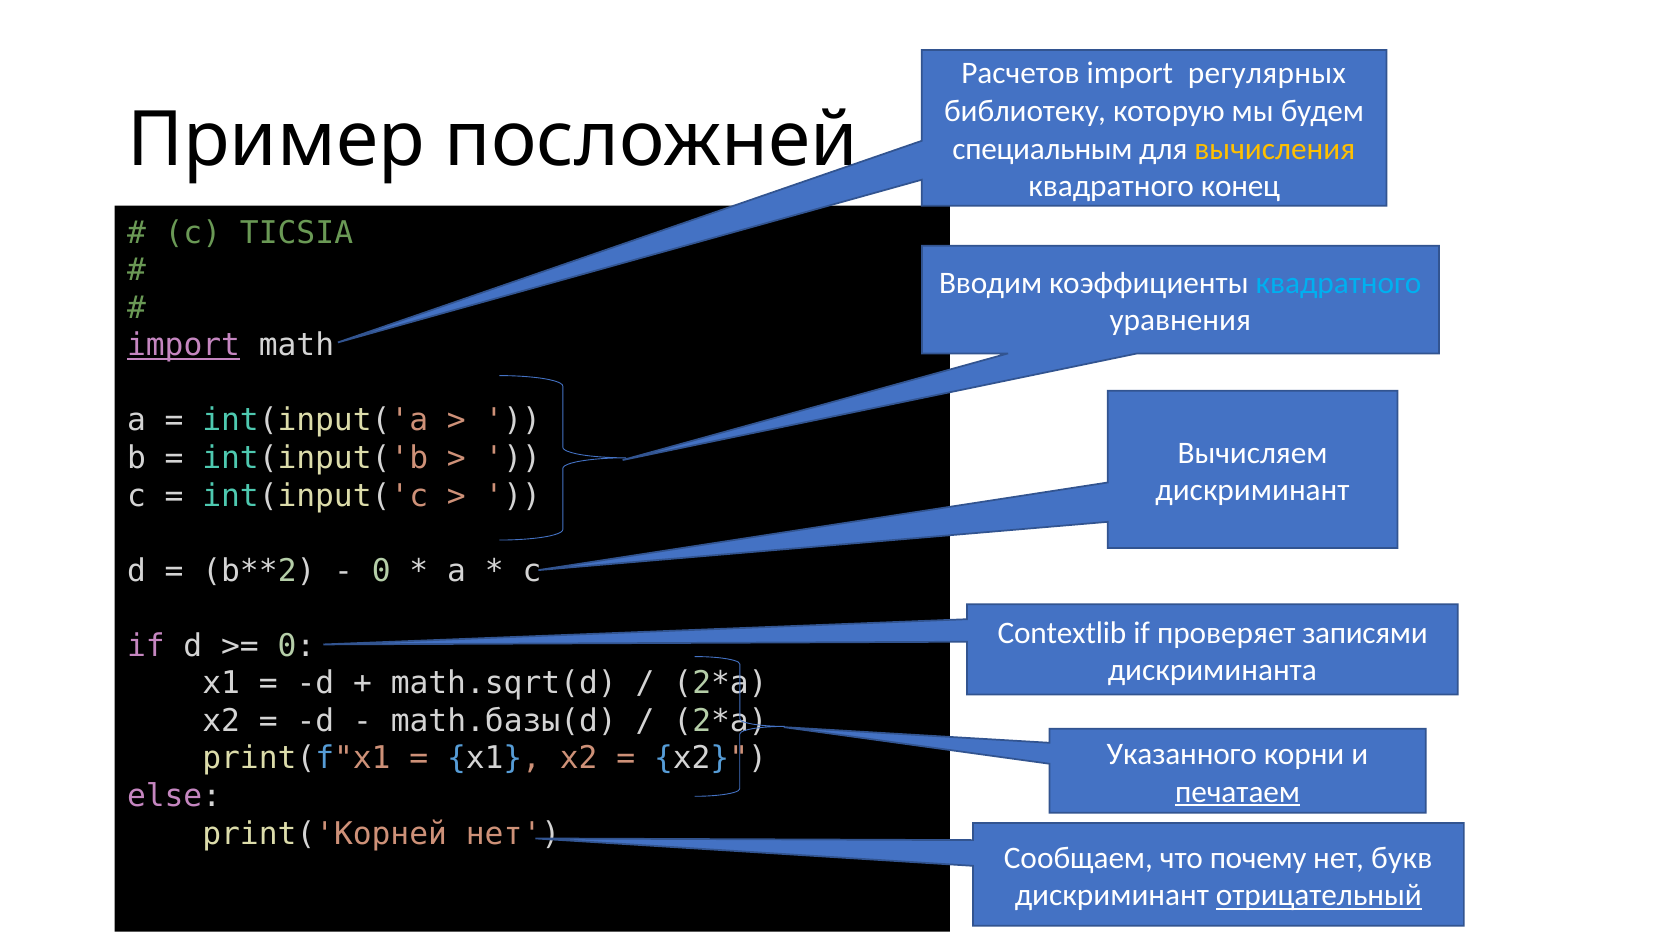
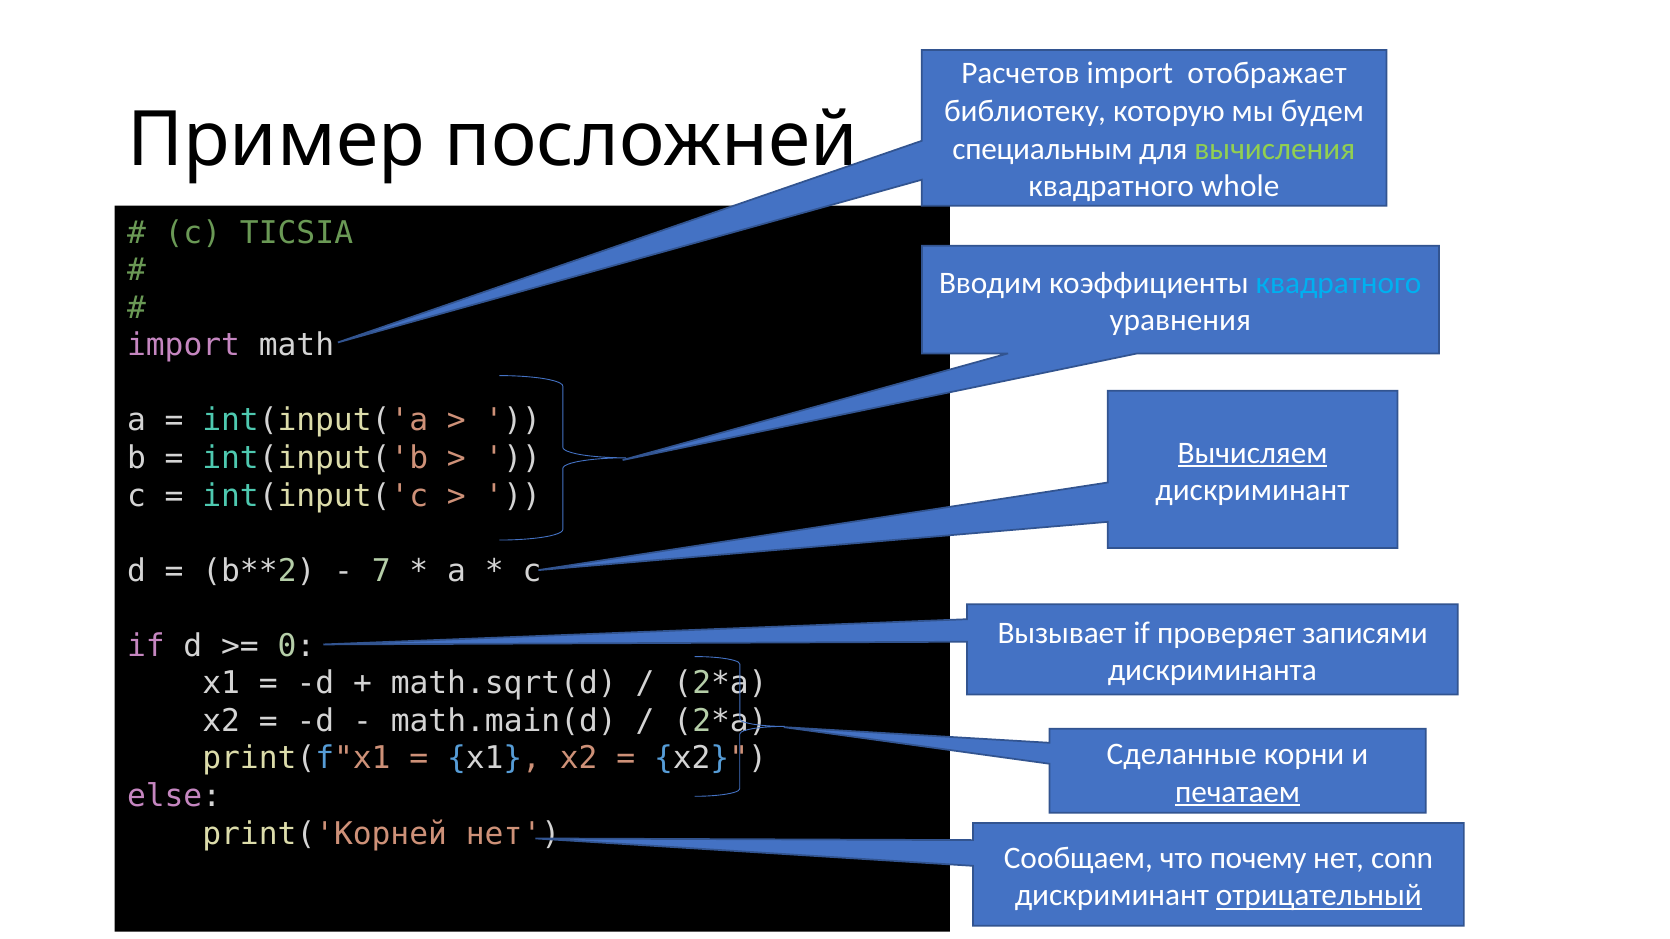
регулярных: регулярных -> отображает
вычисления colour: yellow -> light green
конец: конец -> whole
import at (184, 346) underline: present -> none
Вычисляем underline: none -> present
0 at (381, 571): 0 -> 7
Contextlib: Contextlib -> Вызывает
math.базы(d: math.базы(d -> math.main(d
Указанного: Указанного -> Сделанные
букв: букв -> conn
